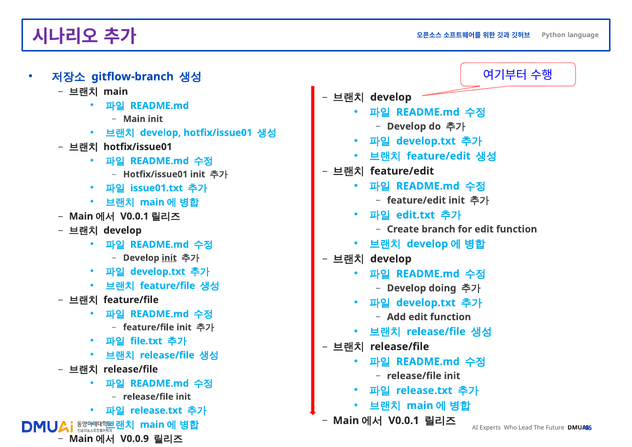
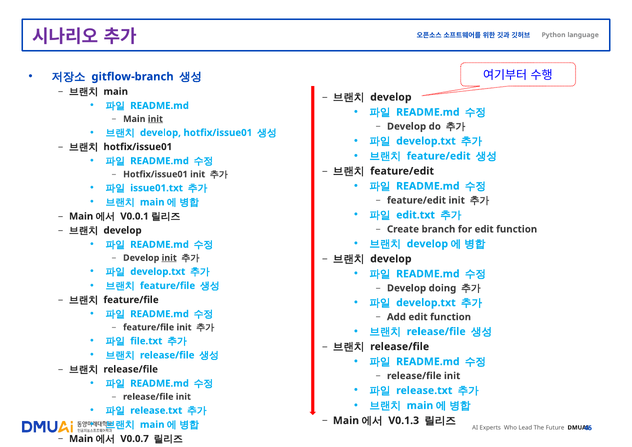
init at (155, 119) underline: none -> present
V0.0.1 at (404, 420): V0.0.1 -> V0.1.3
V0.0.9: V0.0.9 -> V0.0.7
